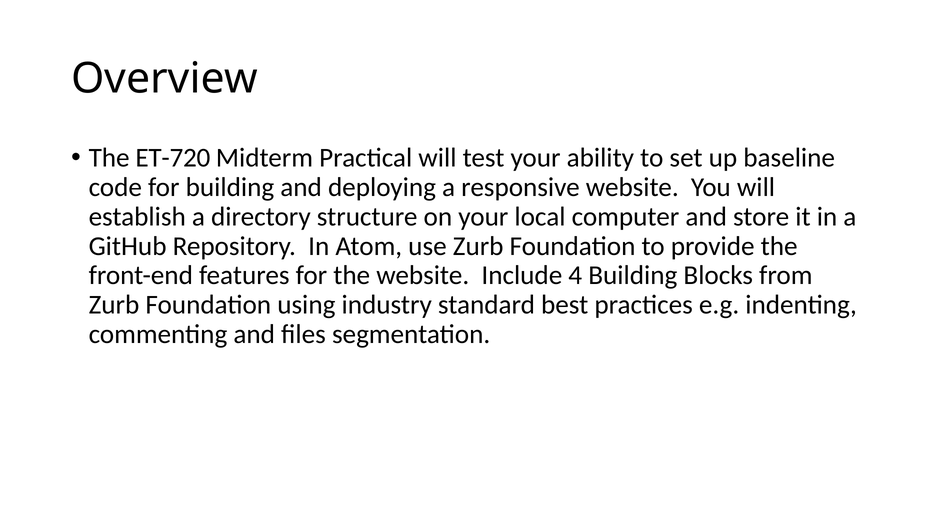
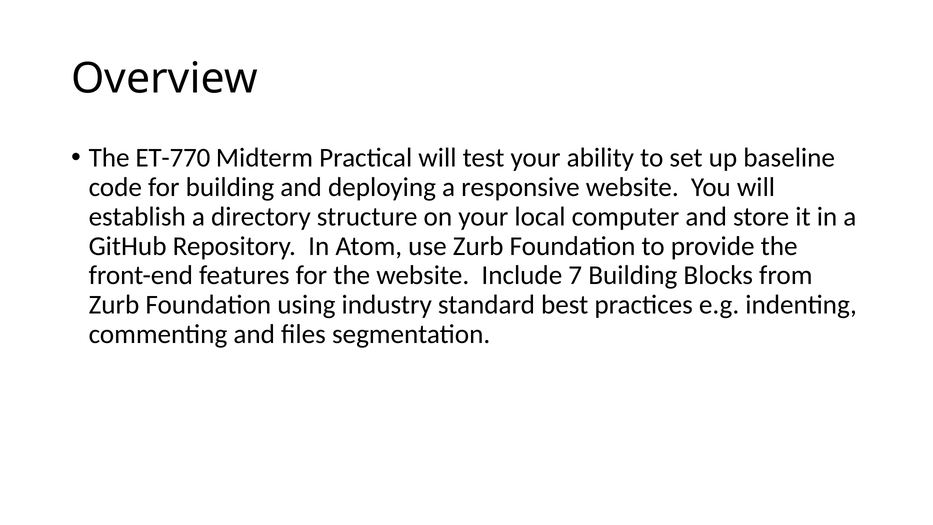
ET-720: ET-720 -> ET-770
4: 4 -> 7
